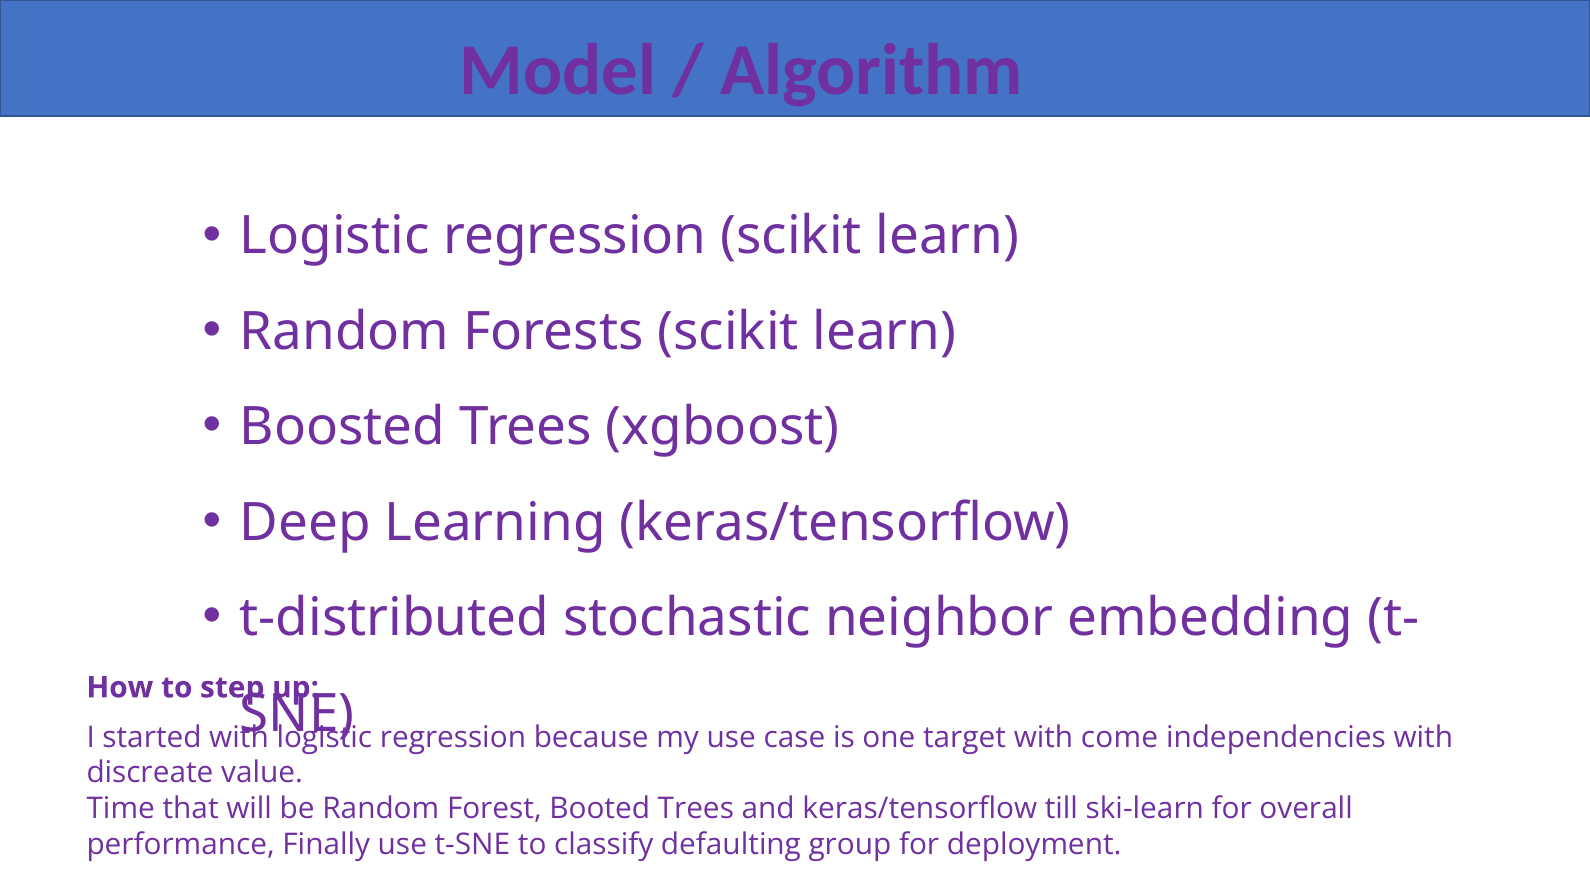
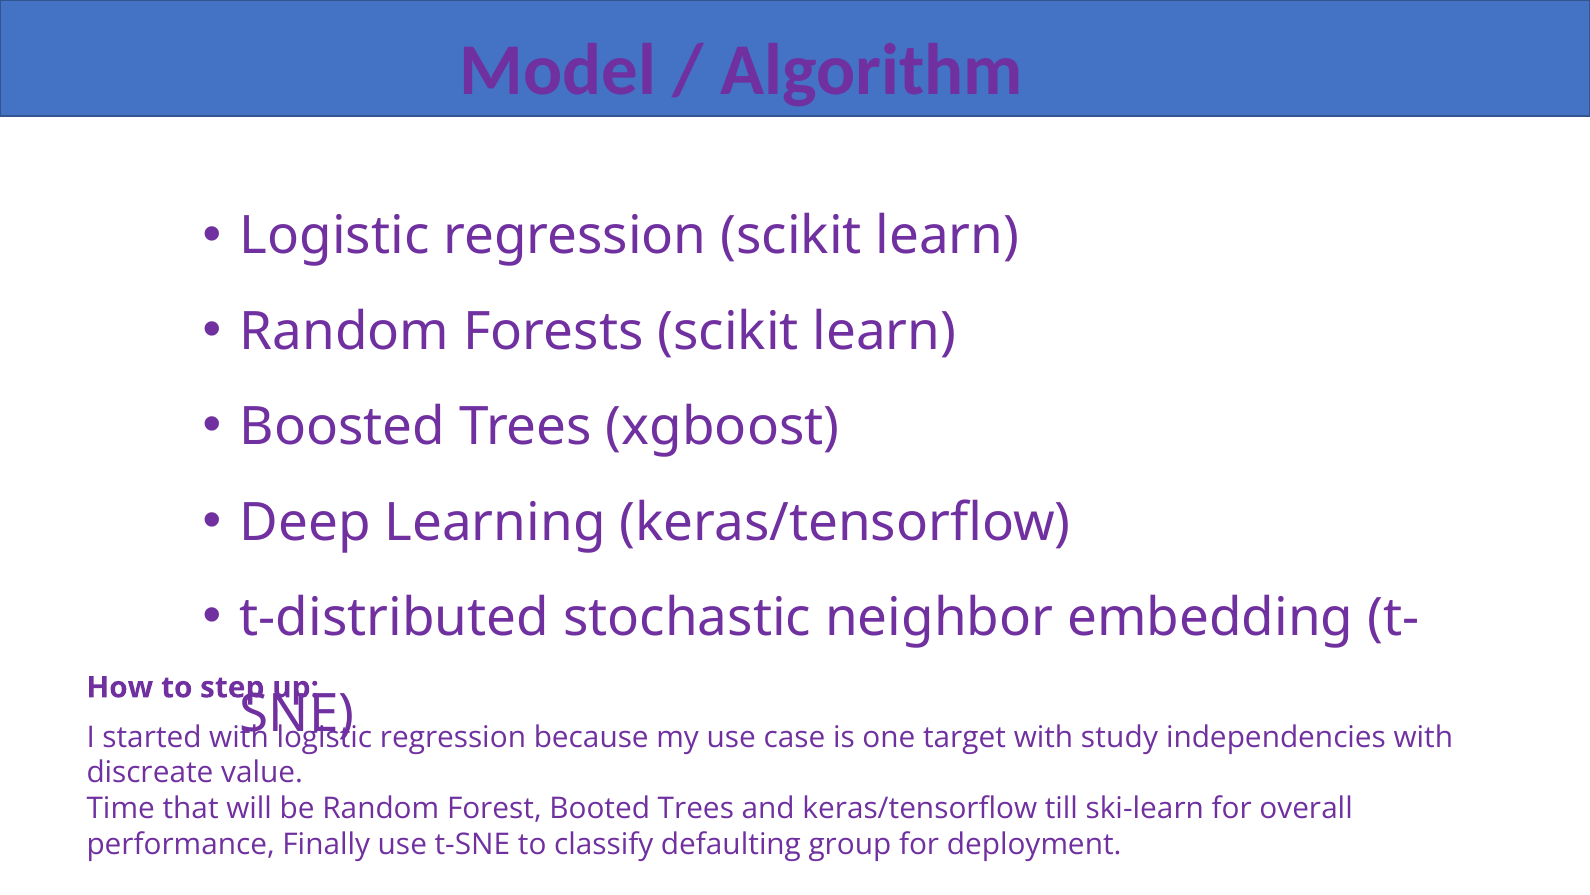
come: come -> study
